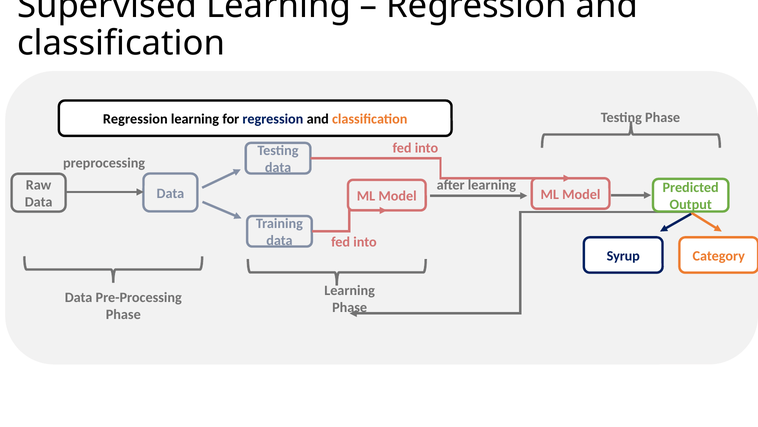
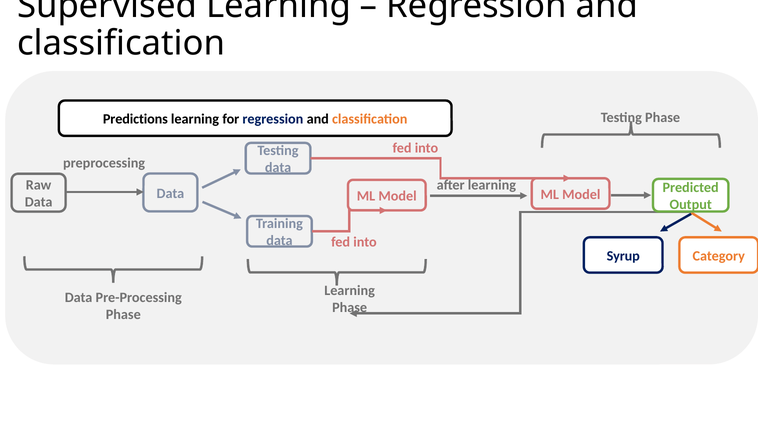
Regression at (135, 119): Regression -> Predictions
